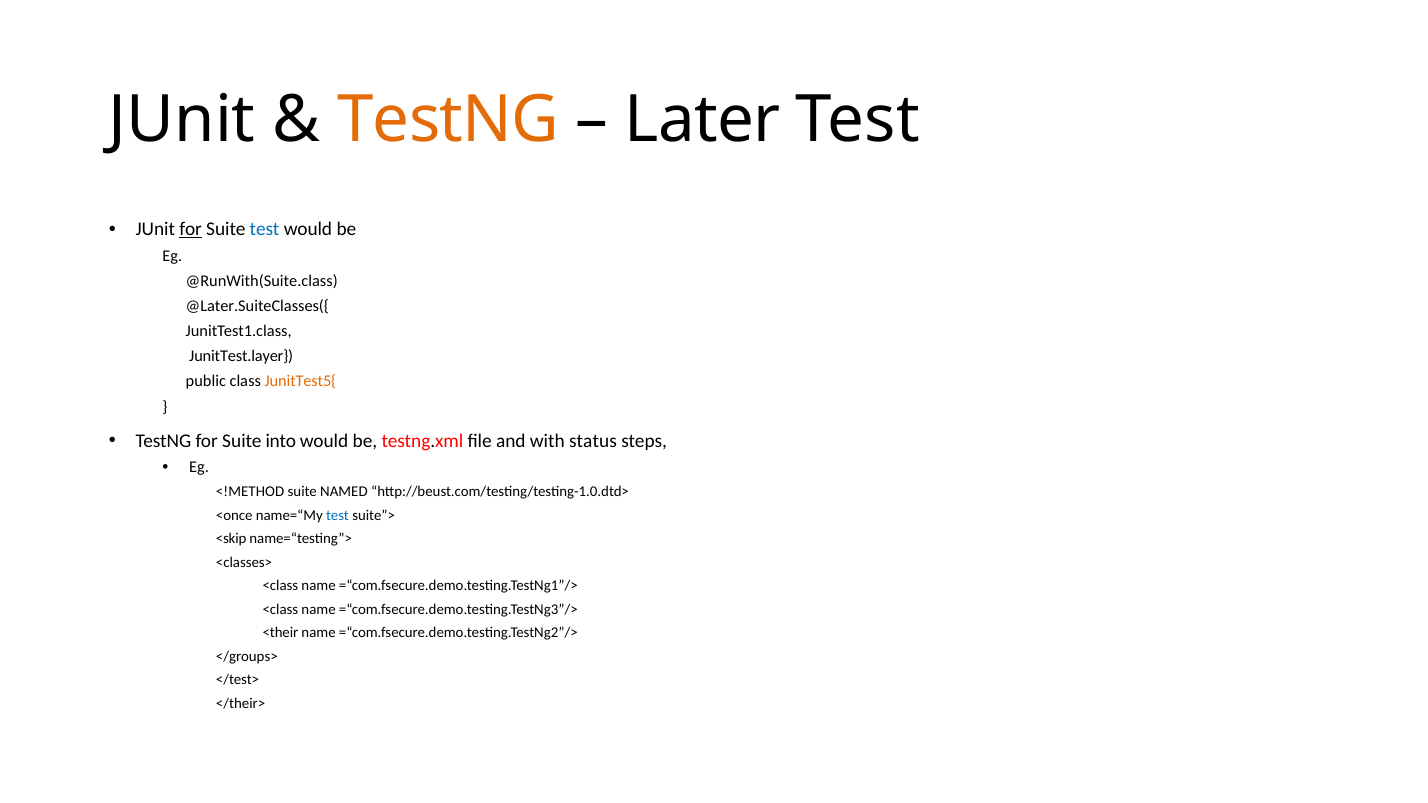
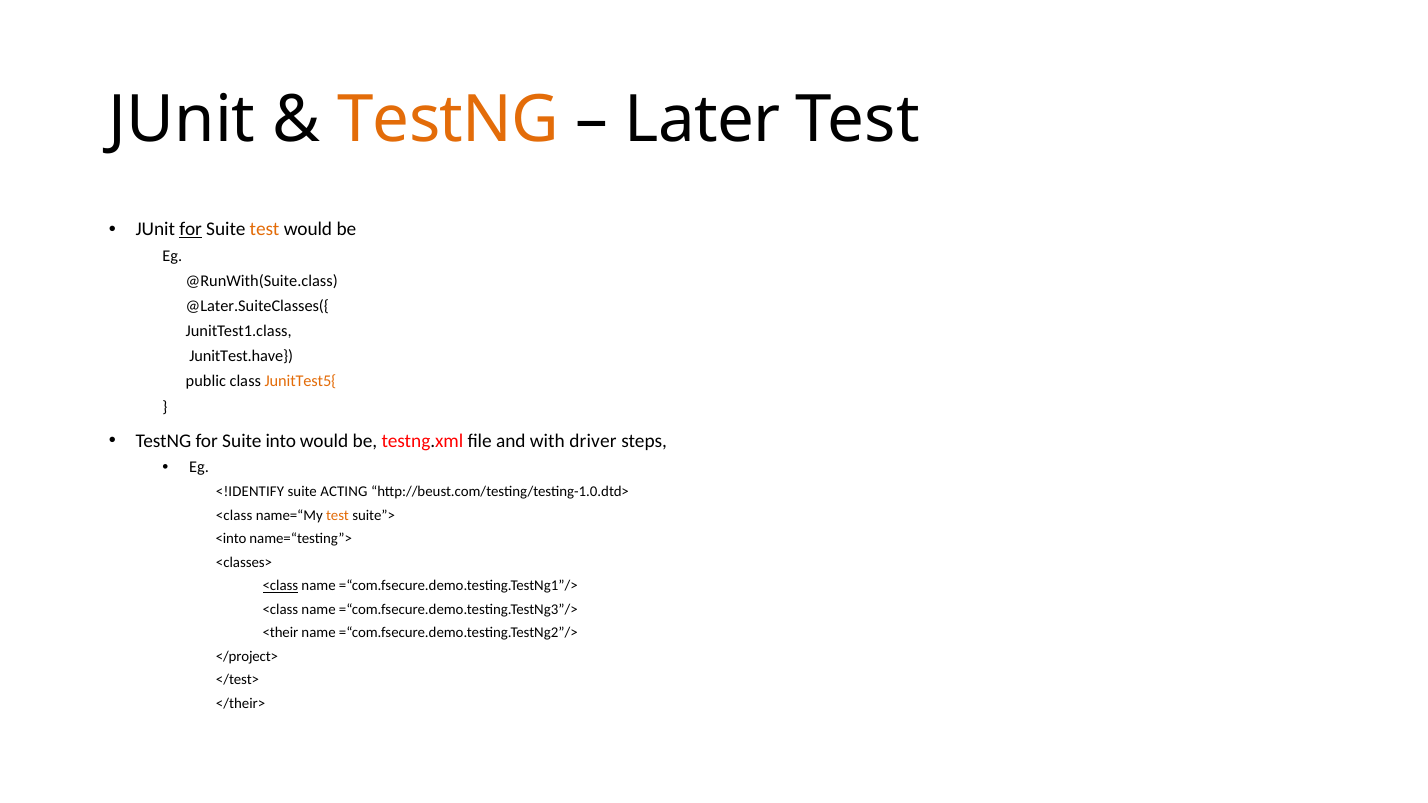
test at (265, 230) colour: blue -> orange
JunitTest.layer: JunitTest.layer -> JunitTest.have
status: status -> driver
<!METHOD: <!METHOD -> <!IDENTIFY
NAMED: NAMED -> ACTING
<once at (234, 515): <once -> <class
test at (338, 515) colour: blue -> orange
<skip: <skip -> <into
<class at (280, 586) underline: none -> present
</groups>: </groups> -> </project>
